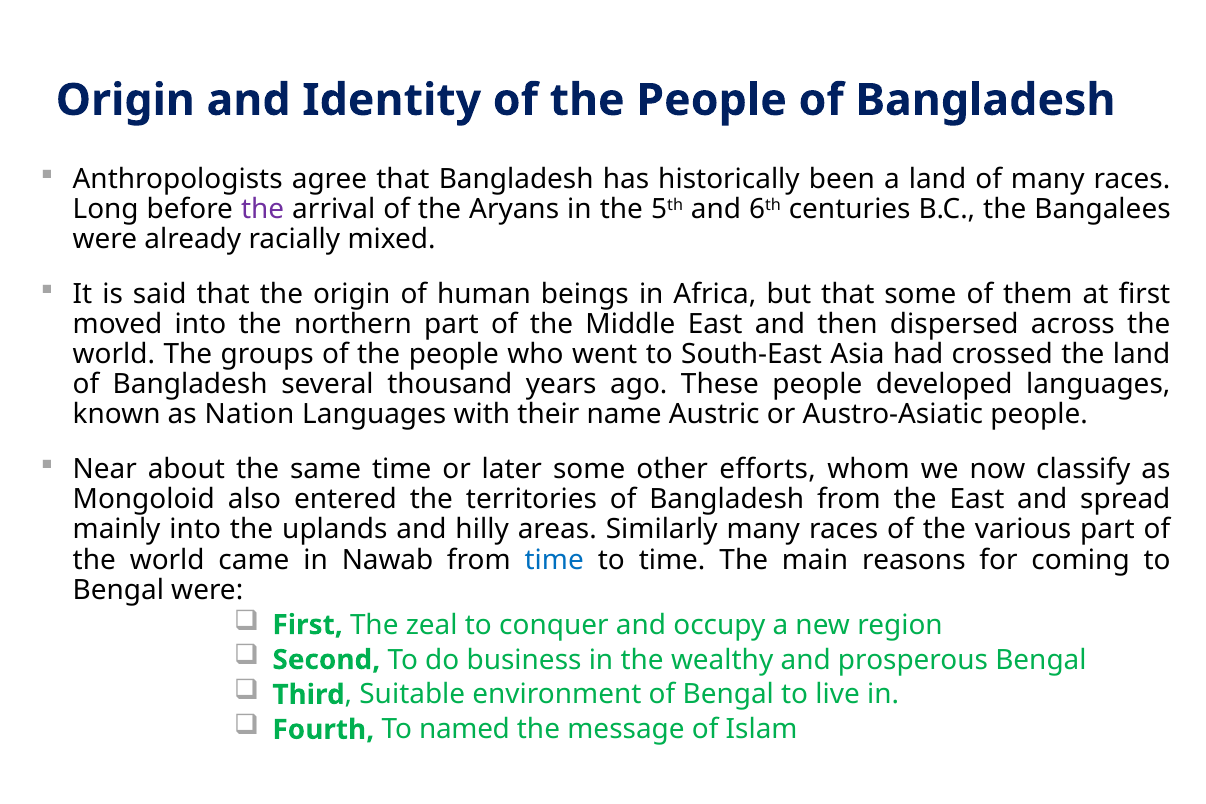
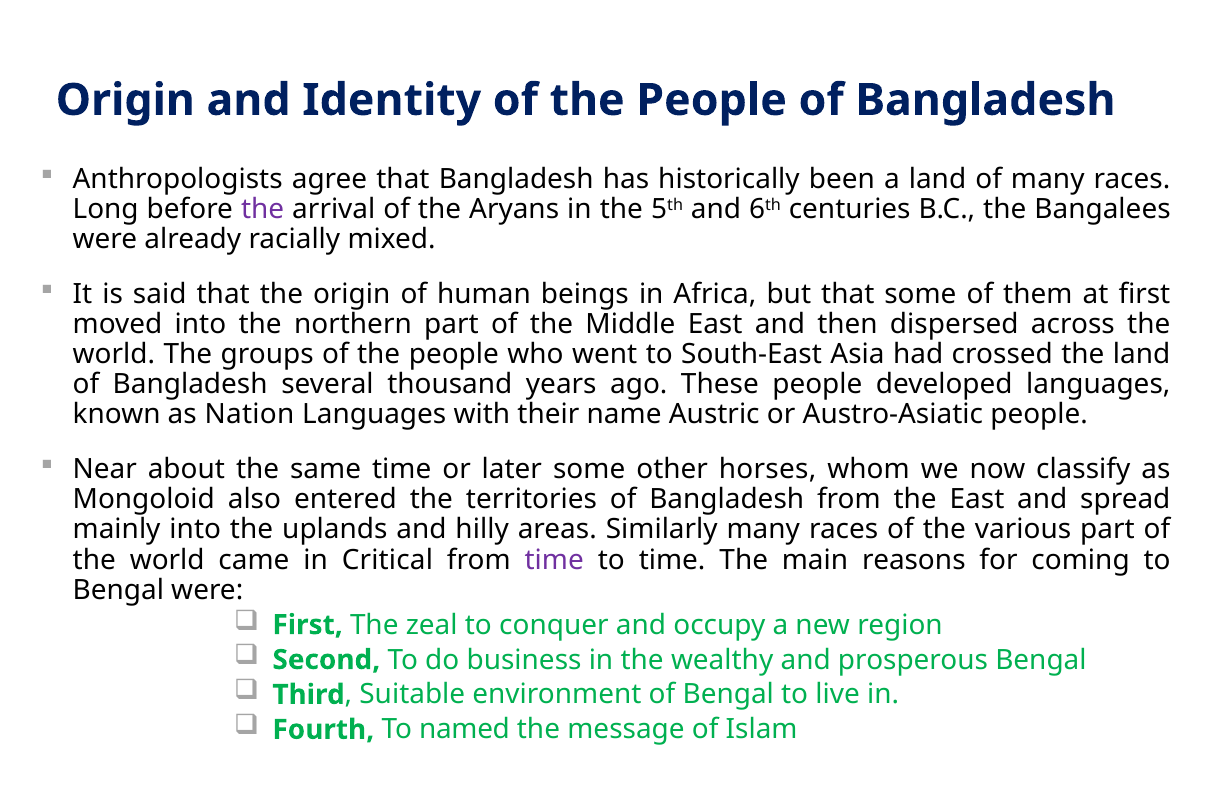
efforts: efforts -> horses
Nawab: Nawab -> Critical
time at (554, 560) colour: blue -> purple
